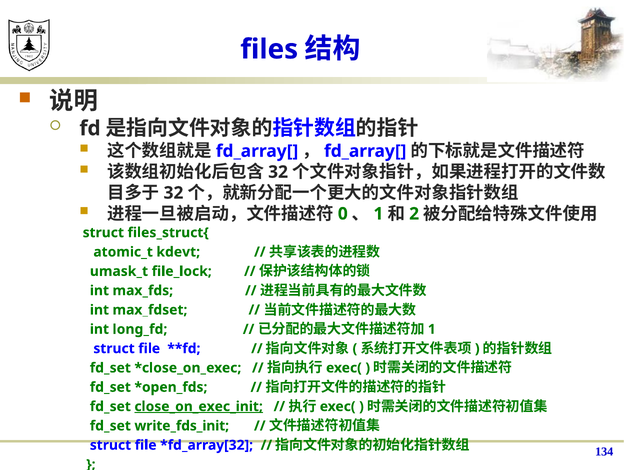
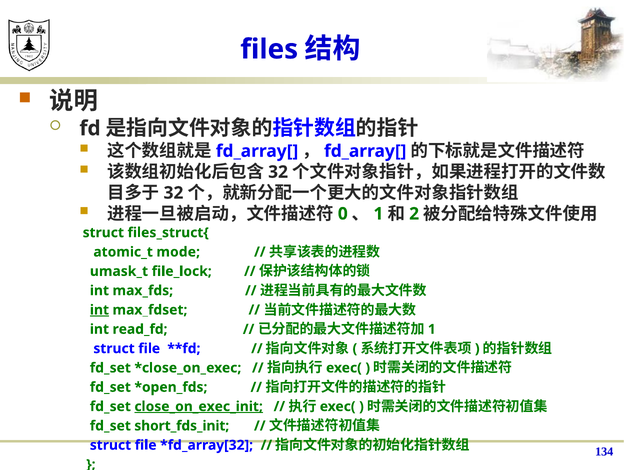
kdevt: kdevt -> mode
int at (99, 310) underline: none -> present
long_fd: long_fd -> read_fd
write_fds_init: write_fds_init -> short_fds_init
